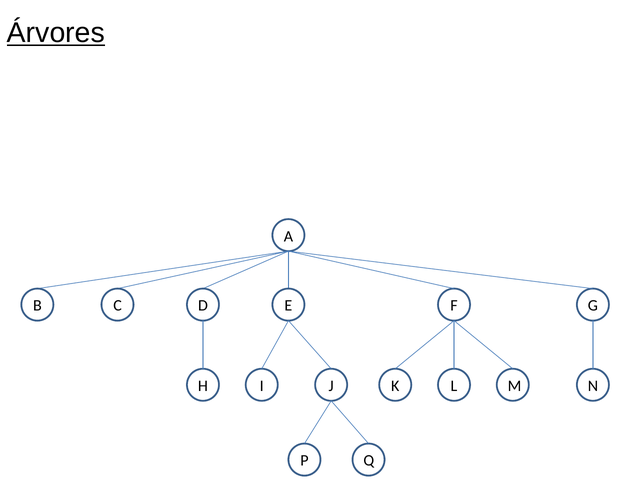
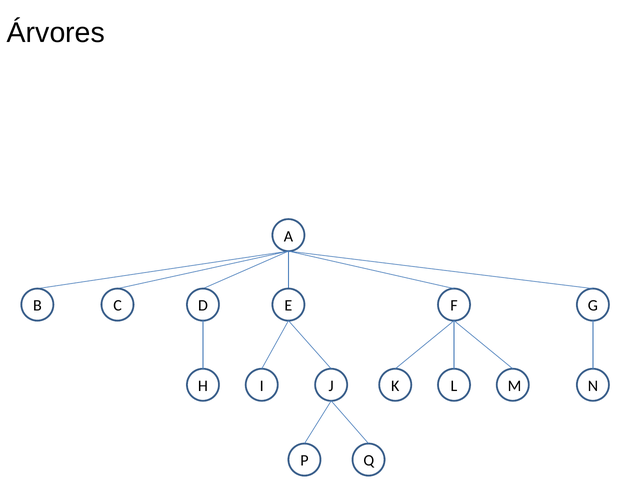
Árvores underline: present -> none
